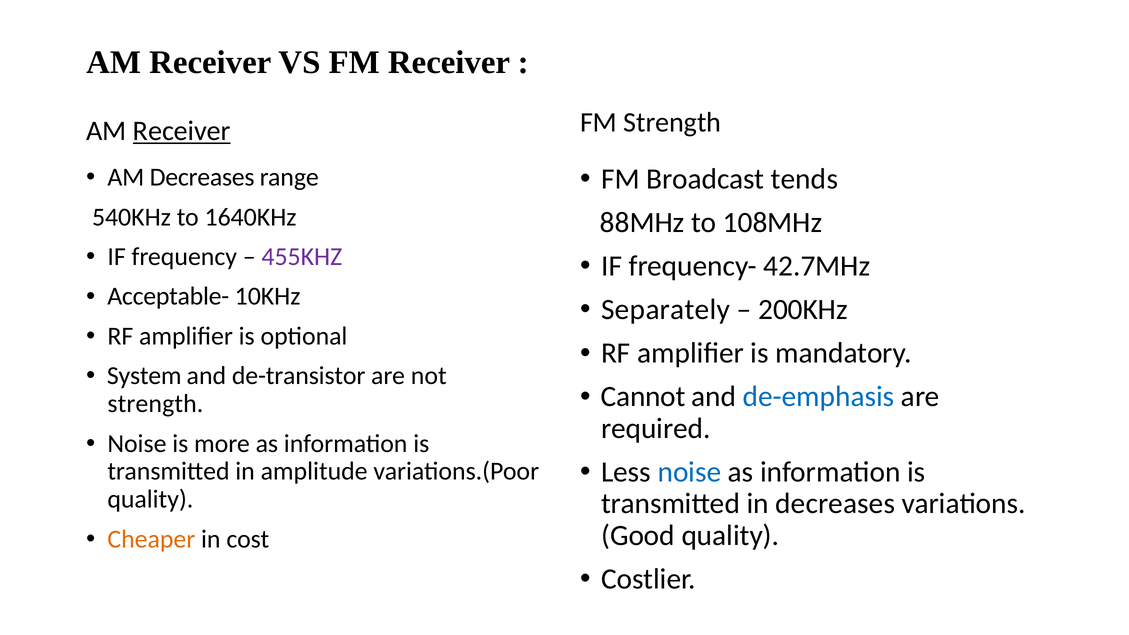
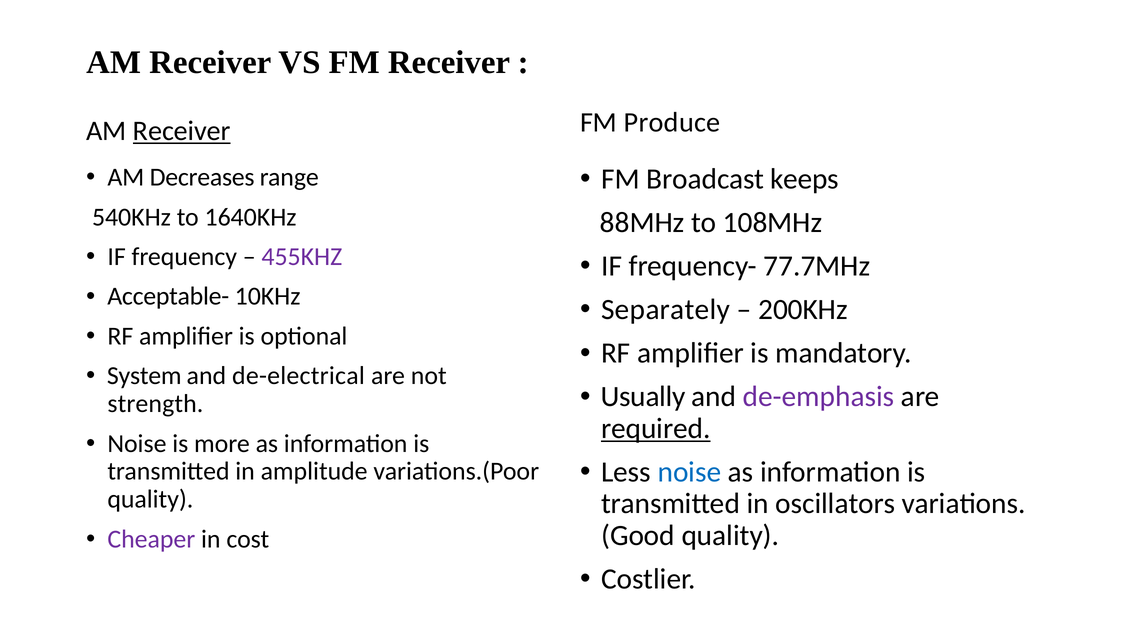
FM Strength: Strength -> Produce
tends: tends -> keeps
42.7MHz: 42.7MHz -> 77.7MHz
de-transistor: de-transistor -> de-electrical
Cannot: Cannot -> Usually
de-emphasis colour: blue -> purple
required underline: none -> present
in decreases: decreases -> oscillators
Cheaper colour: orange -> purple
